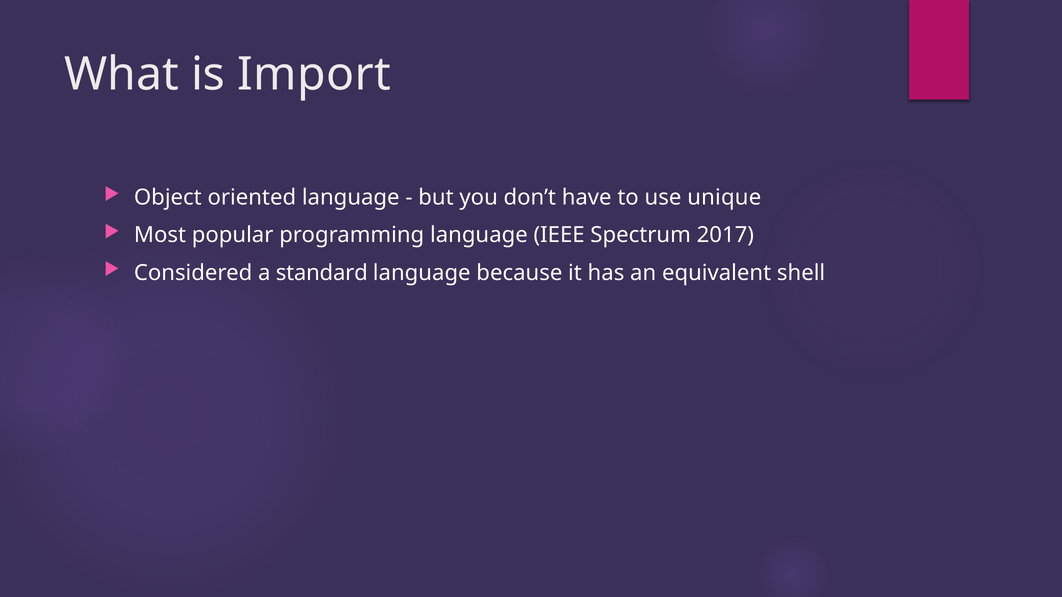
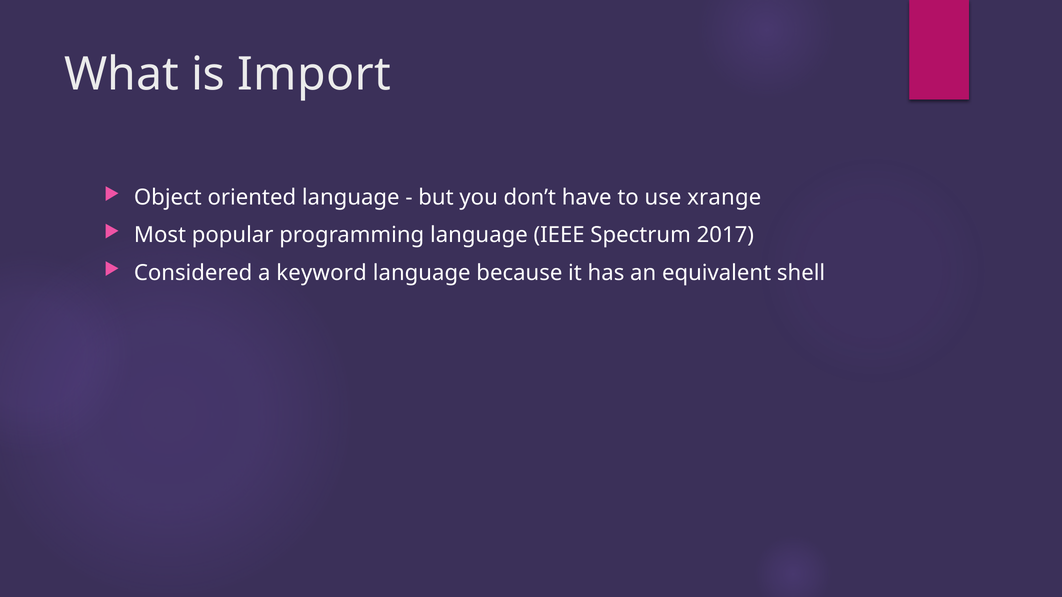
unique: unique -> xrange
standard: standard -> keyword
